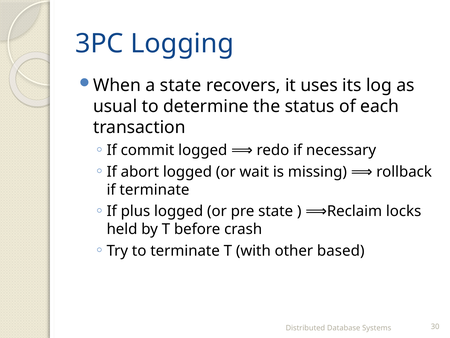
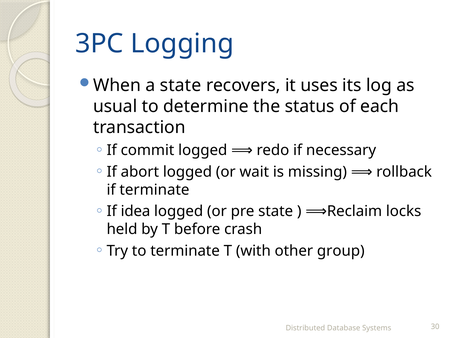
plus: plus -> idea
based: based -> group
